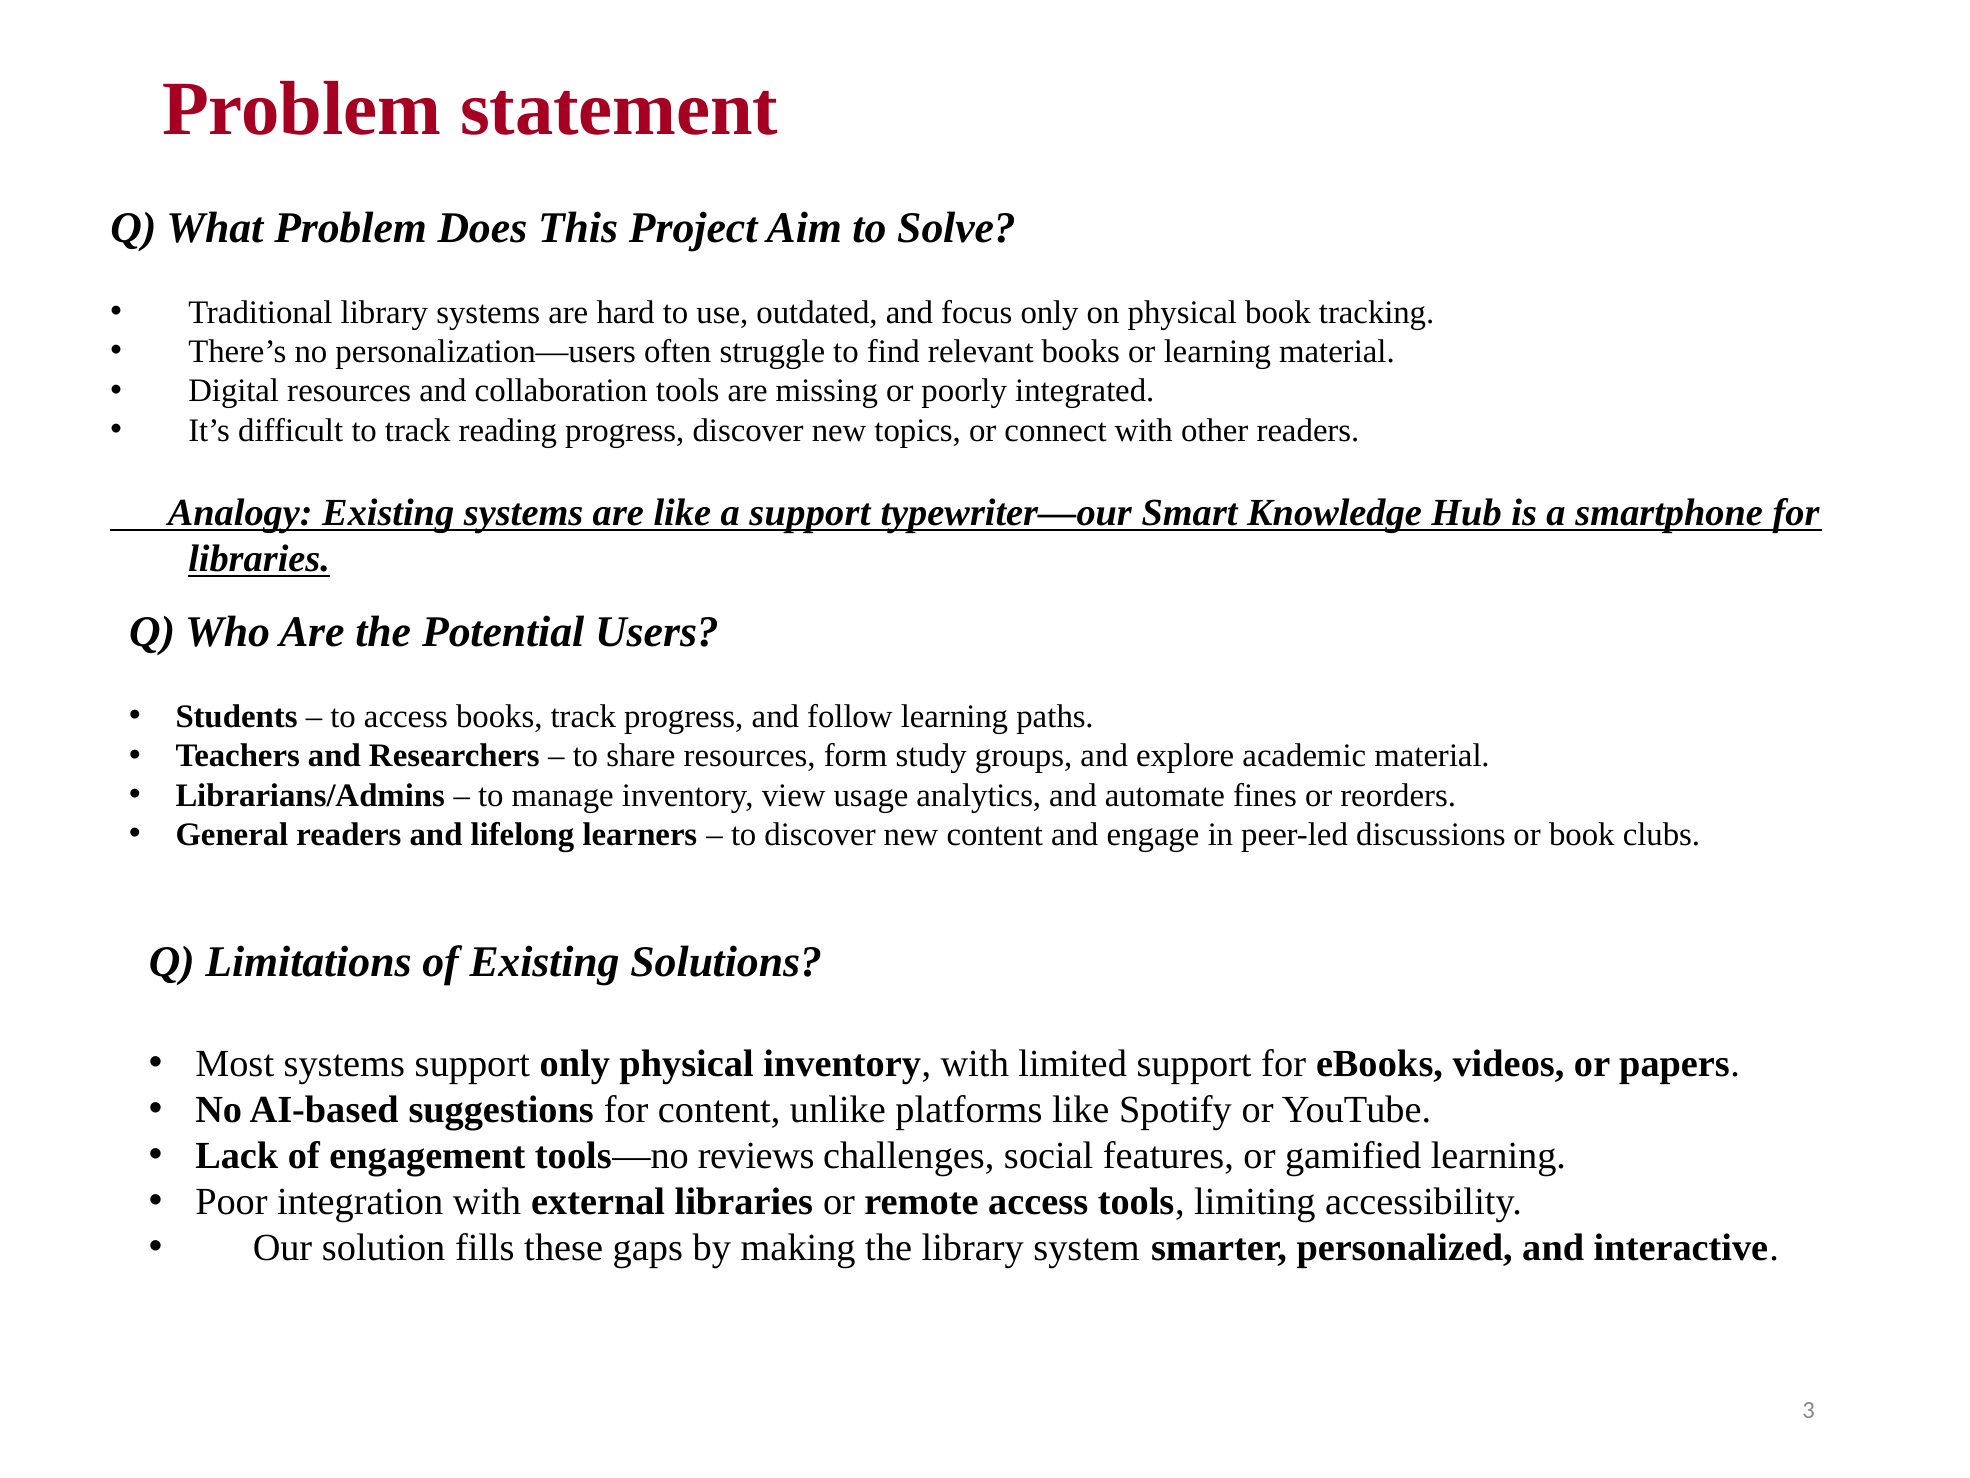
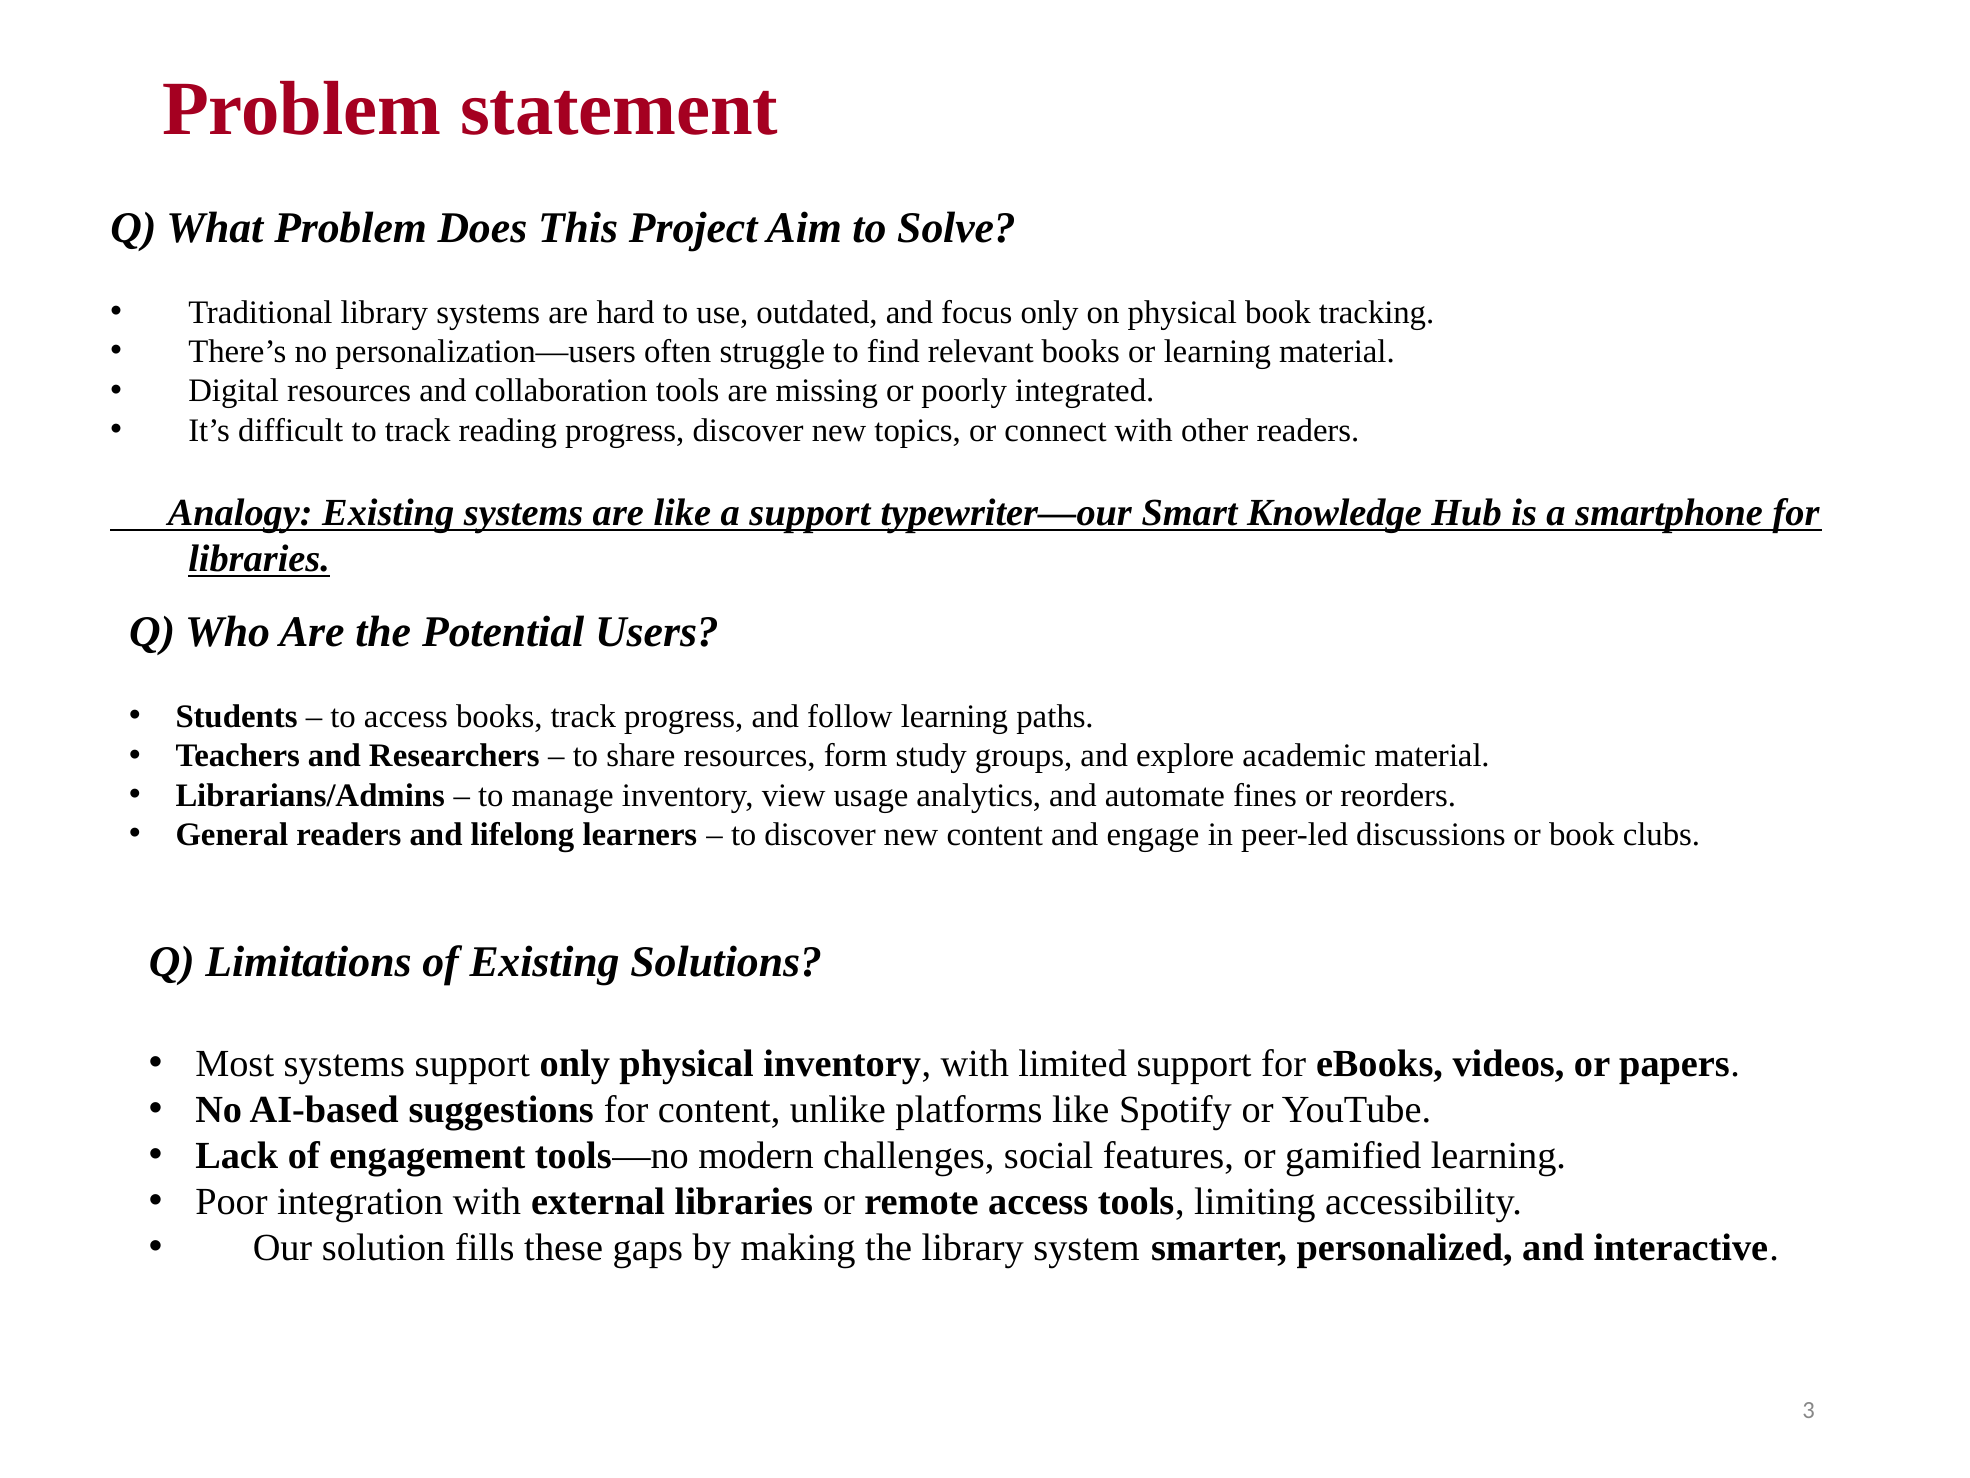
reviews: reviews -> modern
